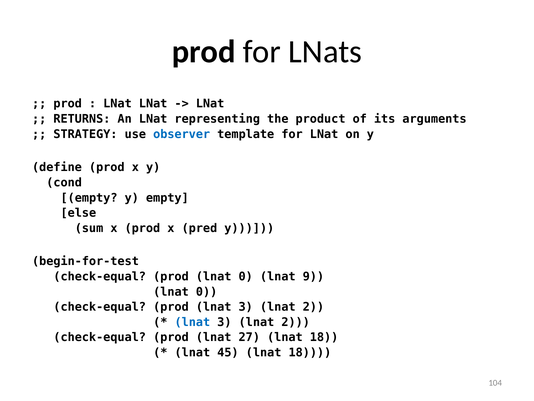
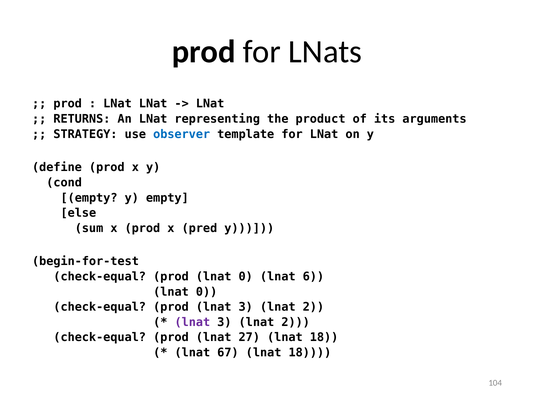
9: 9 -> 6
lnat at (192, 322) colour: blue -> purple
45: 45 -> 67
